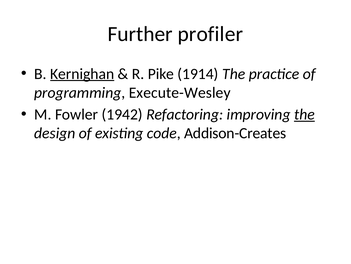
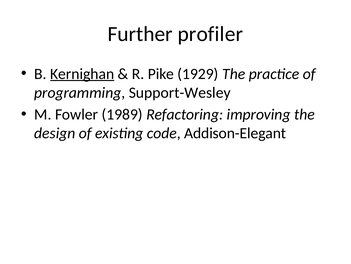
1914: 1914 -> 1929
Execute-Wesley: Execute-Wesley -> Support-Wesley
1942: 1942 -> 1989
the at (304, 114) underline: present -> none
Addison-Creates: Addison-Creates -> Addison-Elegant
